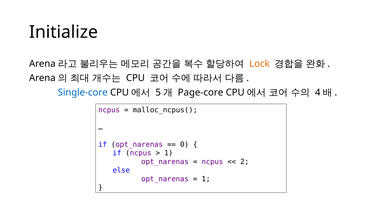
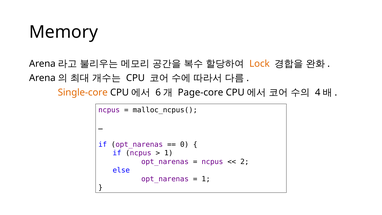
Initialize: Initialize -> Memory
Single-core colour: blue -> orange
5: 5 -> 6
